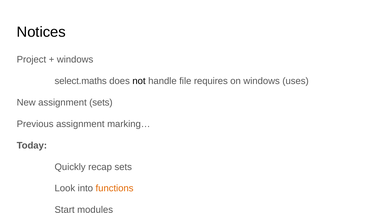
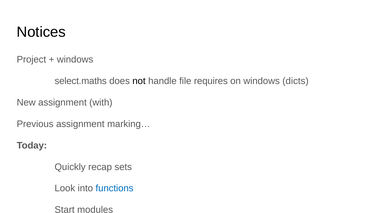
uses: uses -> dicts
assignment sets: sets -> with
functions colour: orange -> blue
